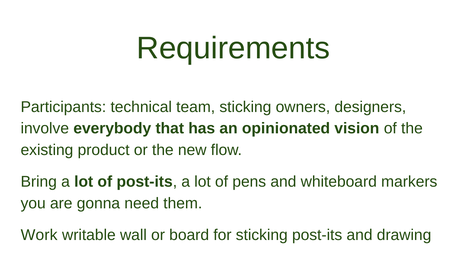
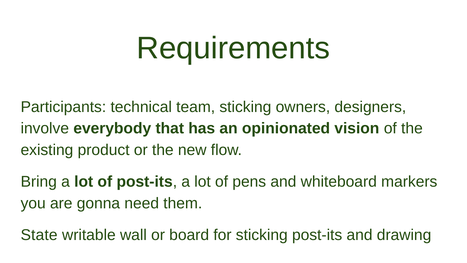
Work: Work -> State
